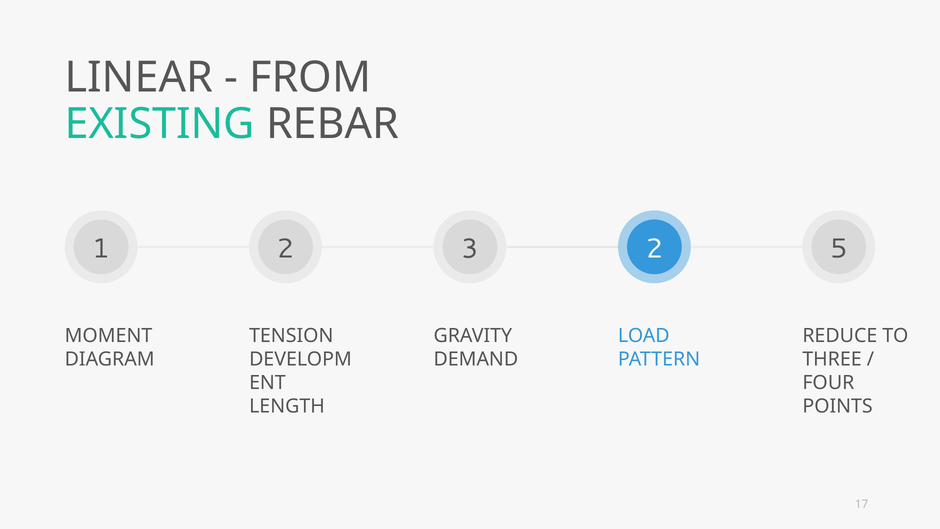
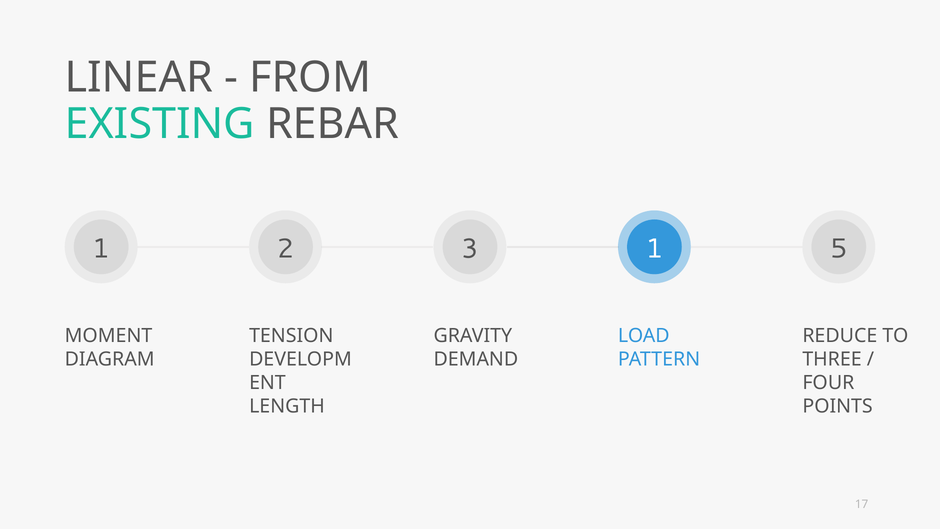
1 2: 2 -> 1
